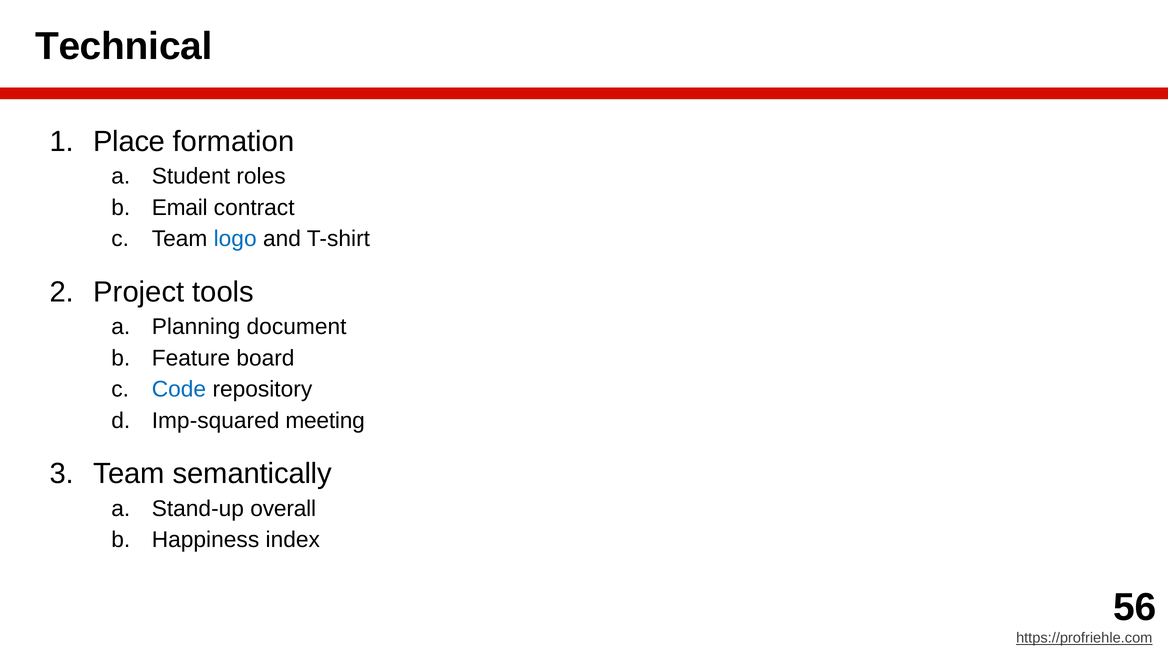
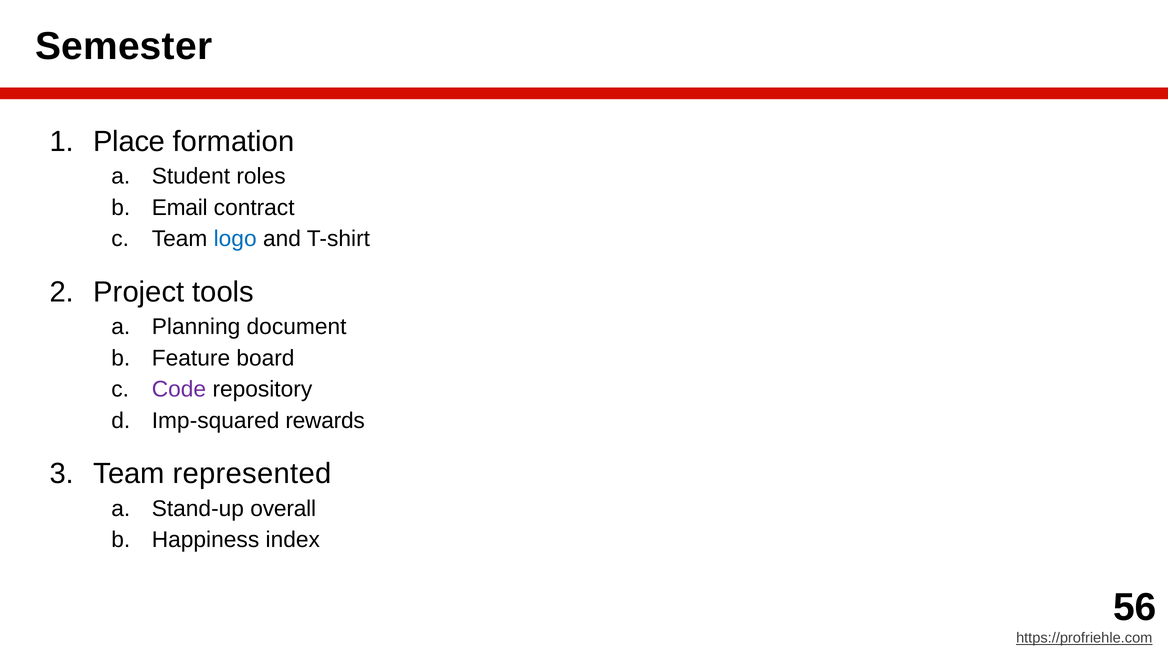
Technical: Technical -> Semester
Code colour: blue -> purple
meeting: meeting -> rewards
semantically: semantically -> represented
